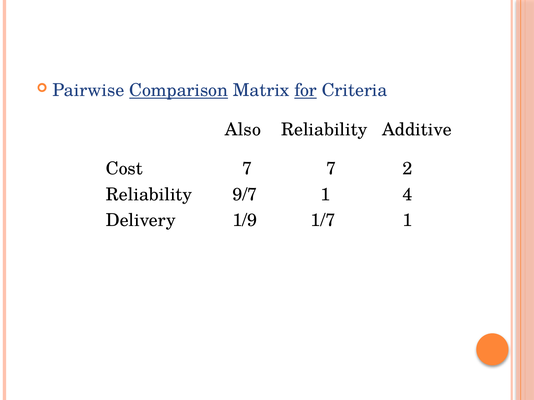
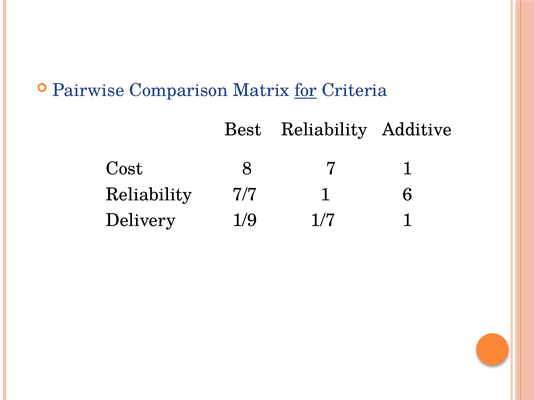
Comparison underline: present -> none
Also: Also -> Best
Cost 7: 7 -> 8
7 2: 2 -> 1
9/7: 9/7 -> 7/7
4: 4 -> 6
